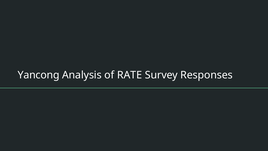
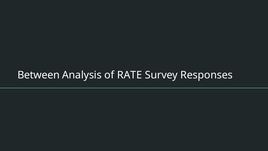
Yancong: Yancong -> Between
